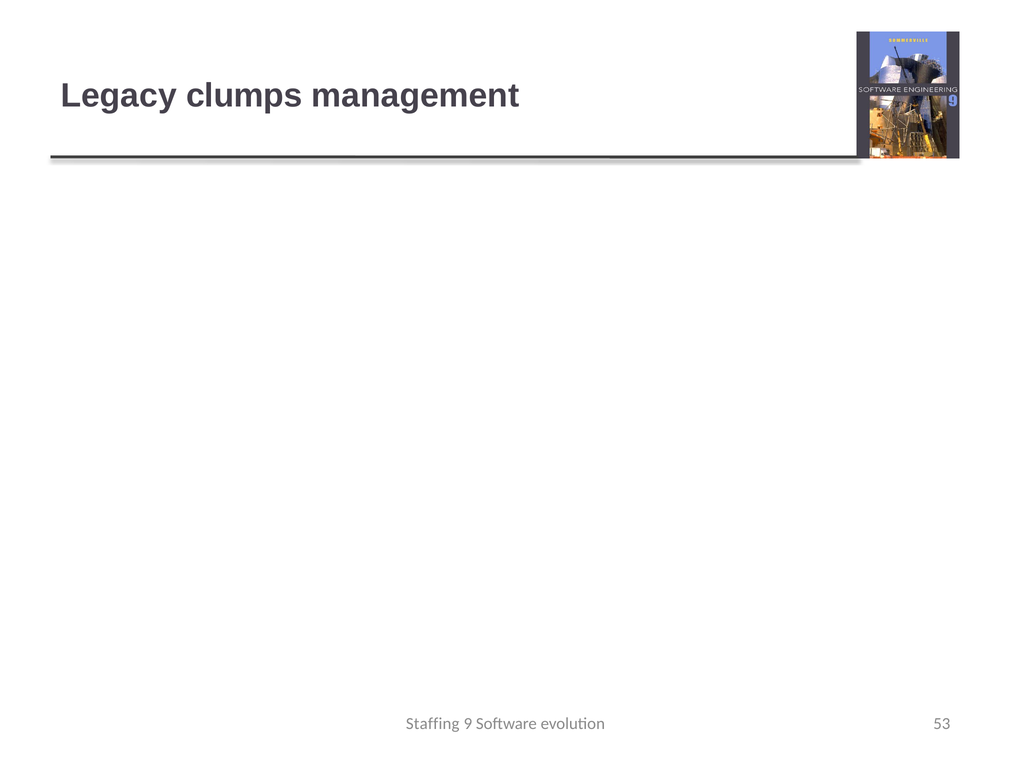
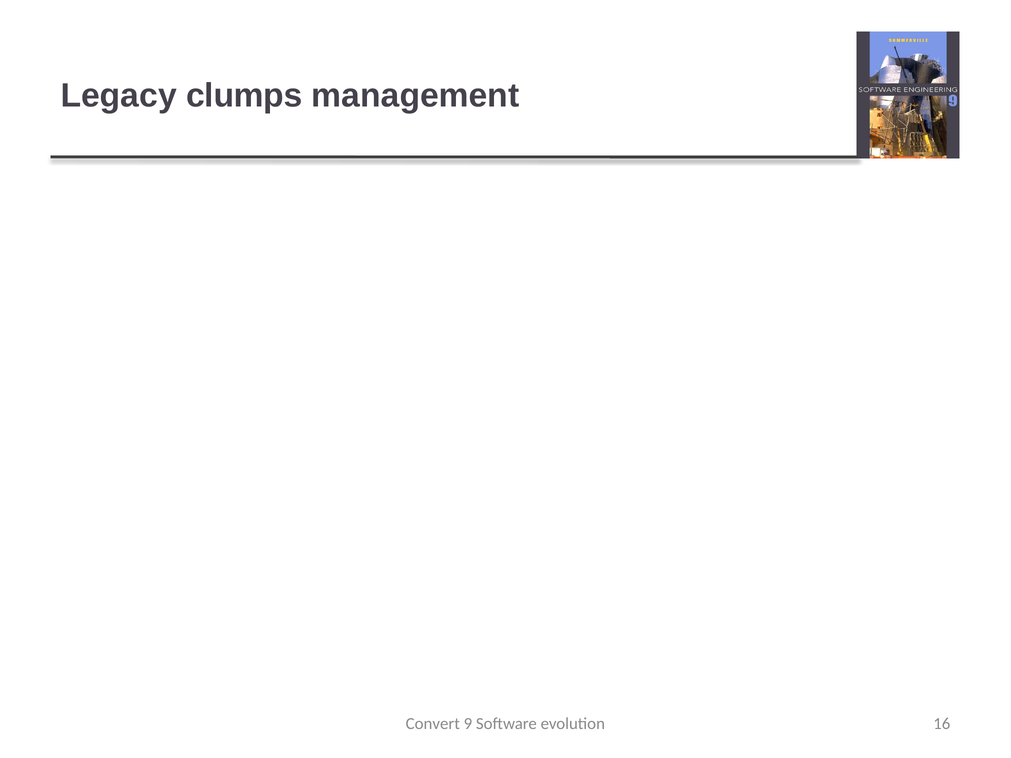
Staffing: Staffing -> Convert
53: 53 -> 16
